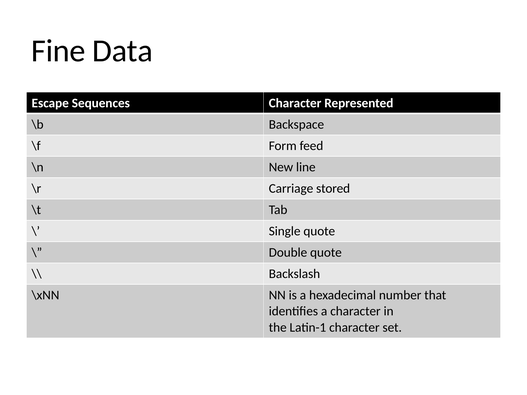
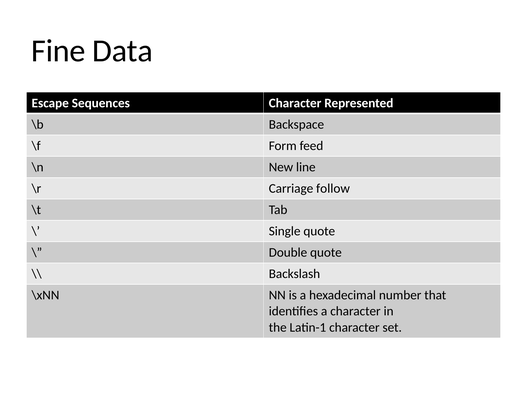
stored: stored -> follow
